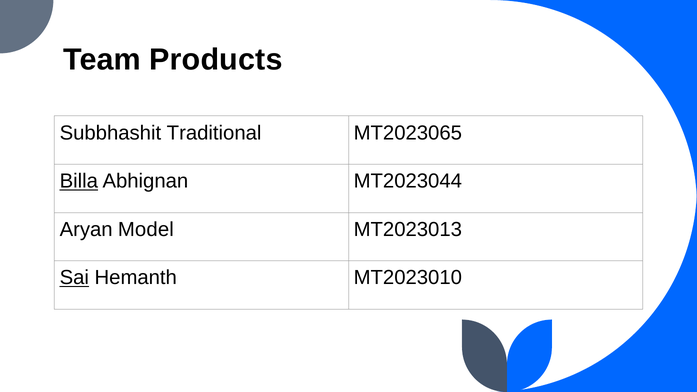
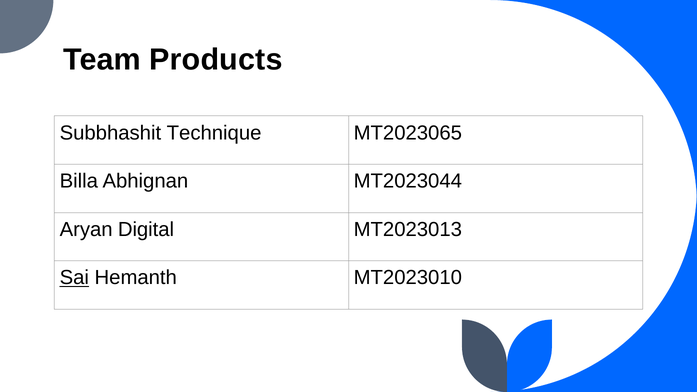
Traditional: Traditional -> Technique
Billa underline: present -> none
Model: Model -> Digital
